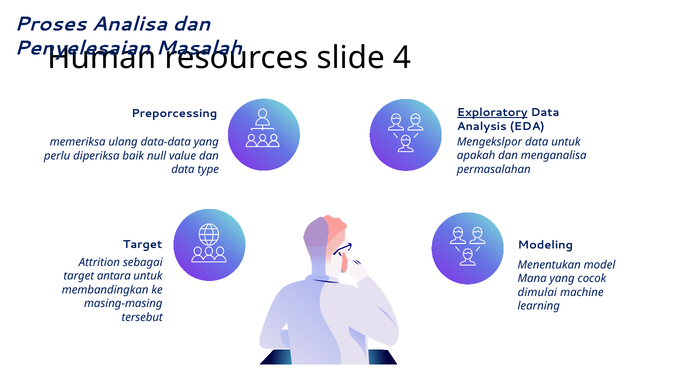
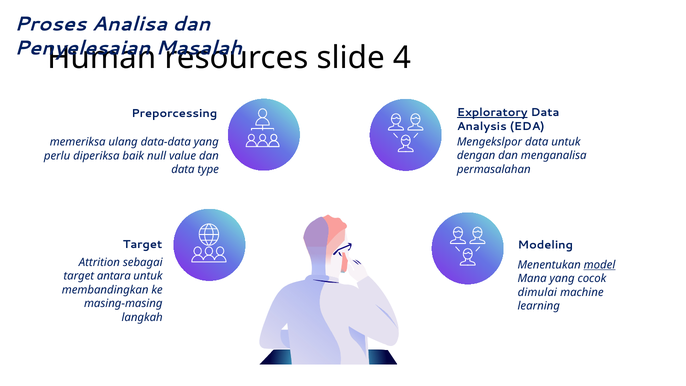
apakah: apakah -> dengan
model underline: none -> present
tersebut: tersebut -> langkah
